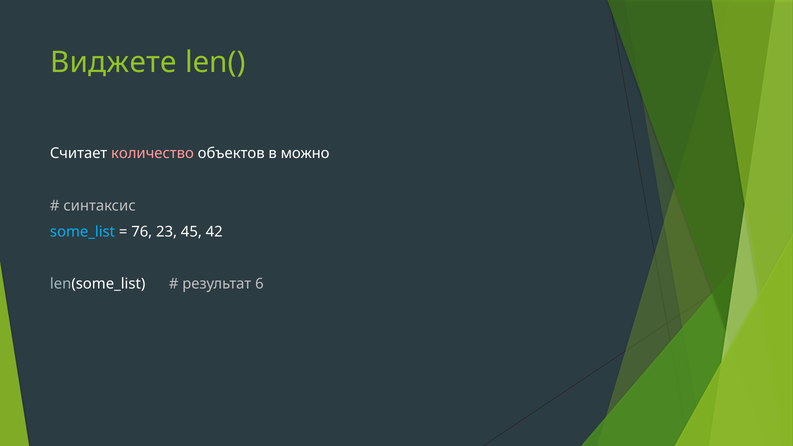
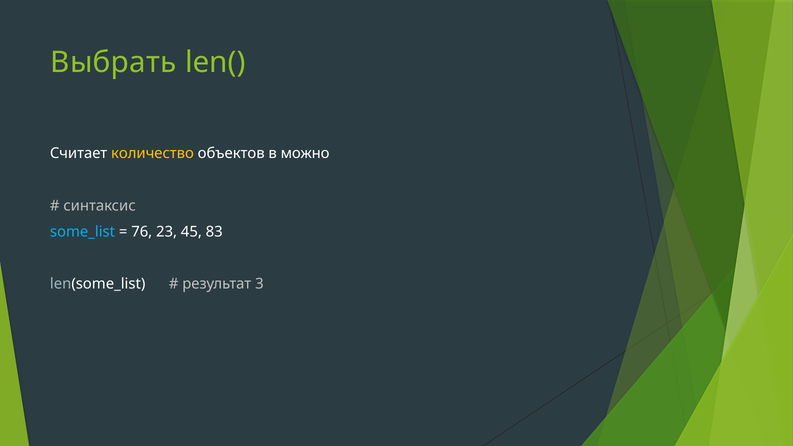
Виджете: Виджете -> Выбрать
количество colour: pink -> yellow
42: 42 -> 83
6: 6 -> 3
